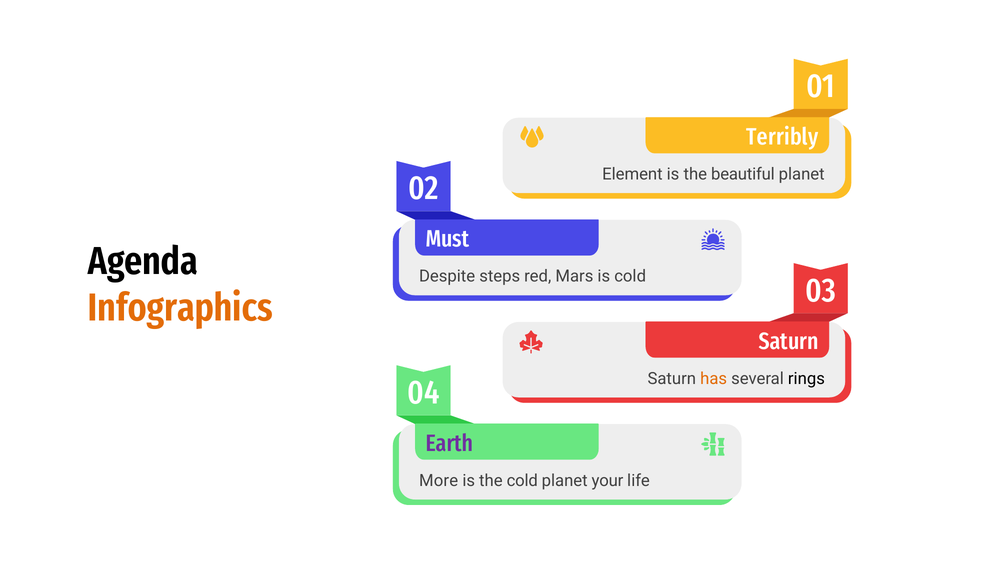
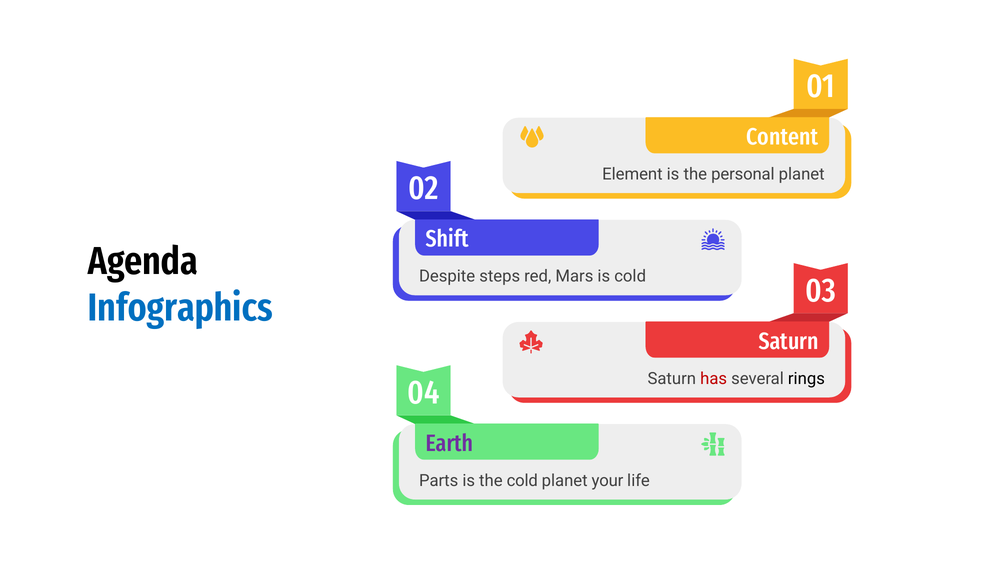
Terribly: Terribly -> Content
beautiful: beautiful -> personal
Must: Must -> Shift
Infographics colour: orange -> blue
has colour: orange -> red
More: More -> Parts
